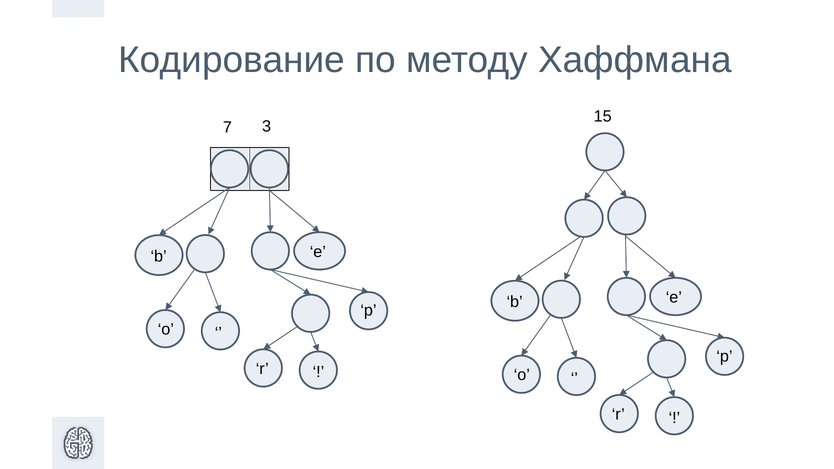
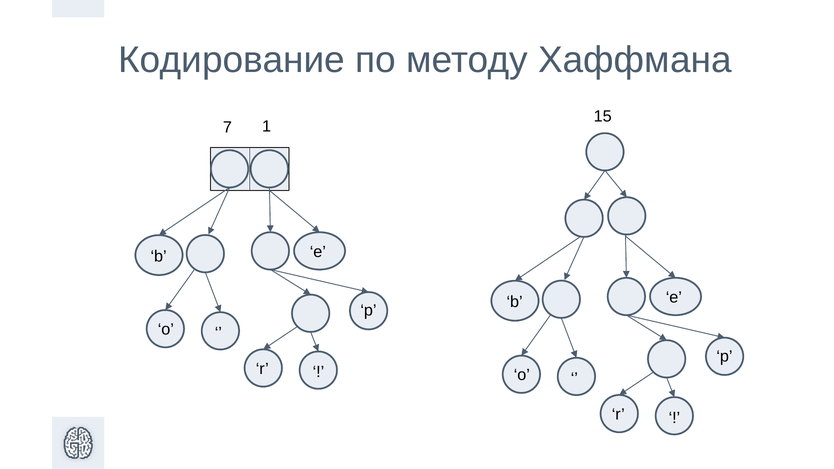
3: 3 -> 1
